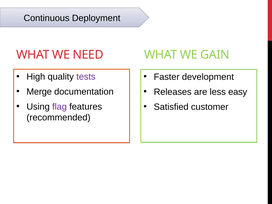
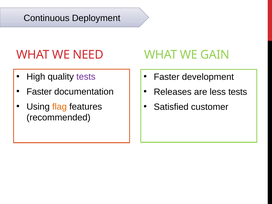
Merge at (39, 92): Merge -> Faster
less easy: easy -> tests
flag colour: purple -> orange
